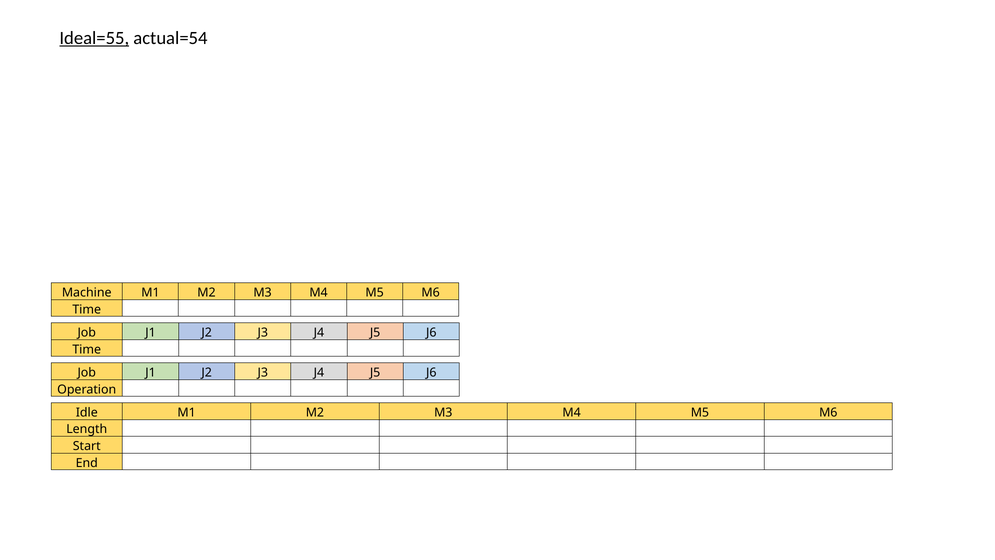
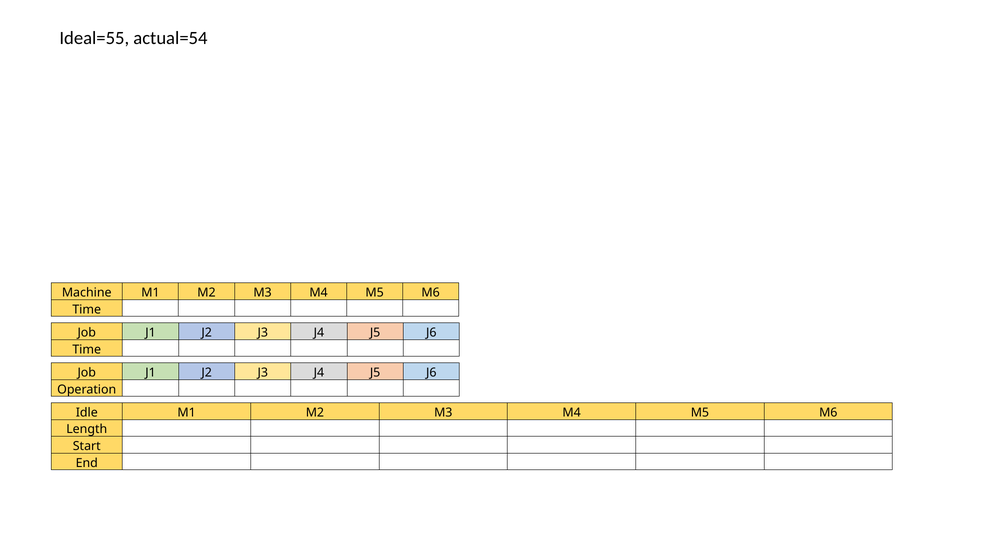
Ideal=55 underline: present -> none
